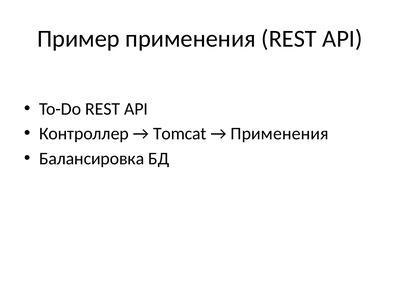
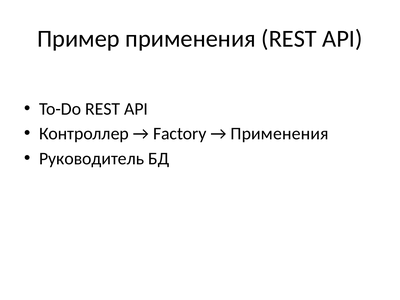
Tomcat: Tomcat -> Factory
Балансировка: Балансировка -> Руководитель
